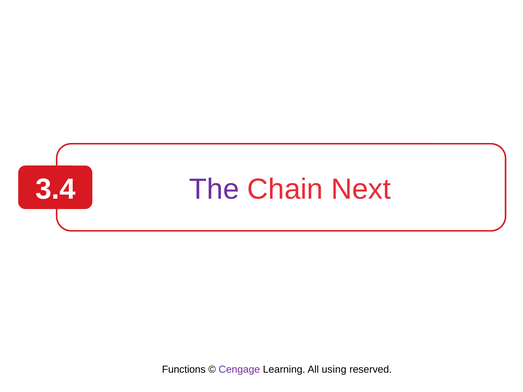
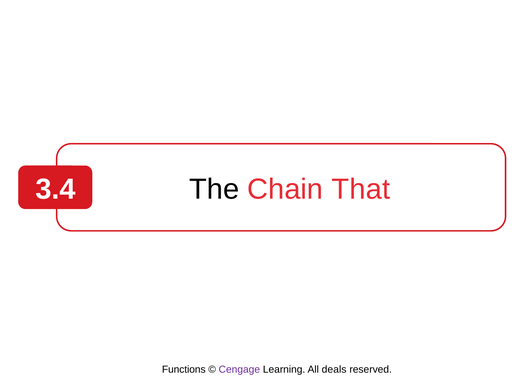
The colour: purple -> black
Next: Next -> That
using: using -> deals
